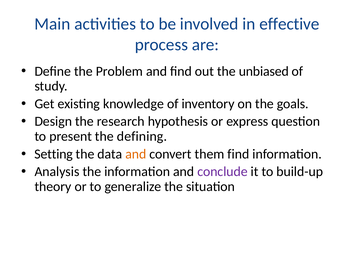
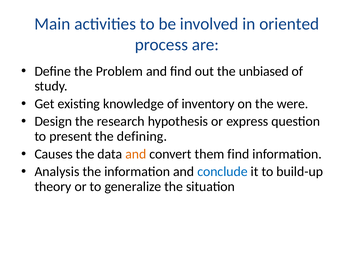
effective: effective -> oriented
goals: goals -> were
Setting: Setting -> Causes
conclude colour: purple -> blue
